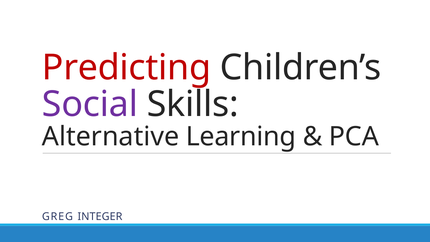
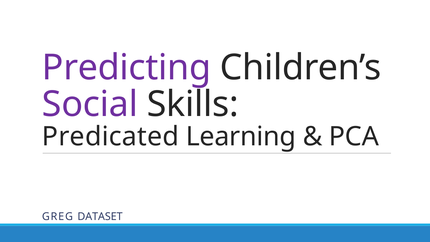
Predicting colour: red -> purple
Alternative: Alternative -> Predicated
INTEGER: INTEGER -> DATASET
